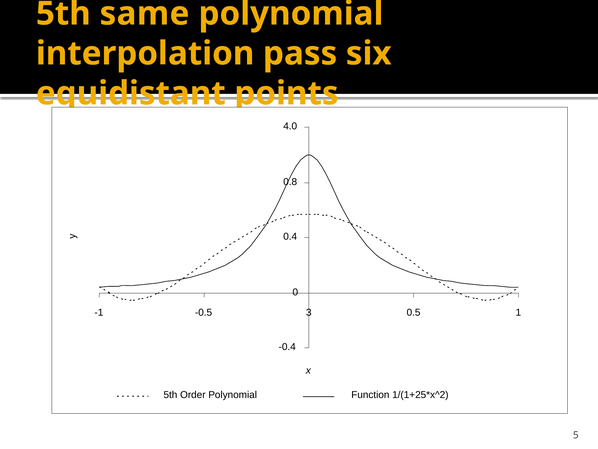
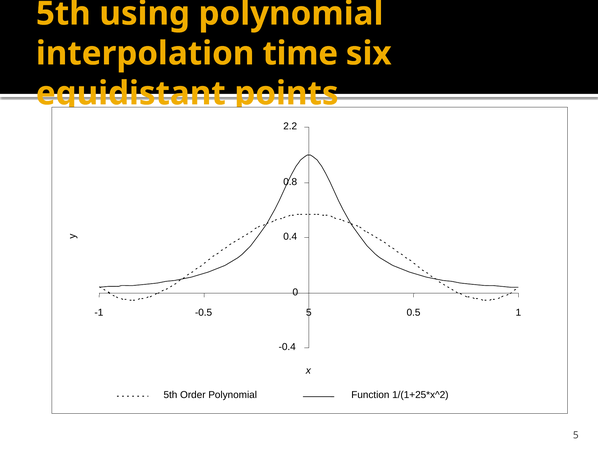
same: same -> using
pass: pass -> time
4.0: 4.0 -> 2.2
-0.5 3: 3 -> 5
